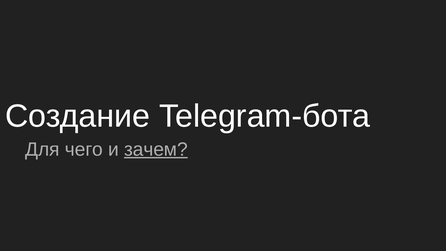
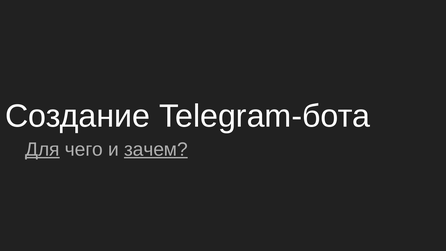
Для underline: none -> present
